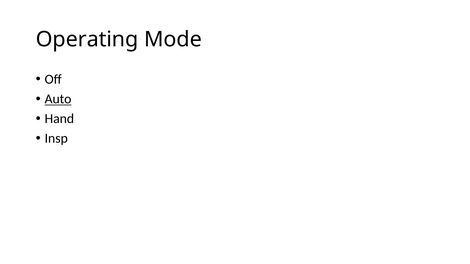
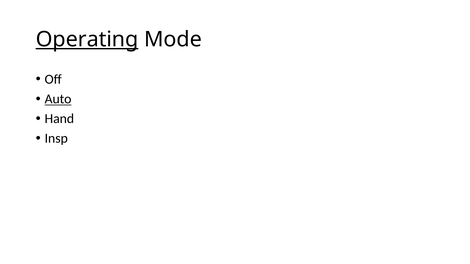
Operating underline: none -> present
